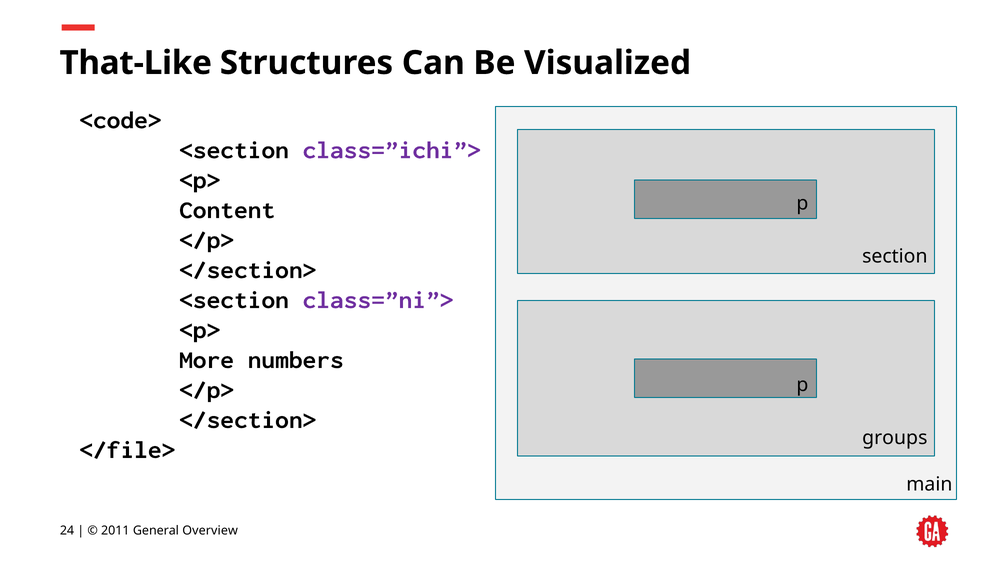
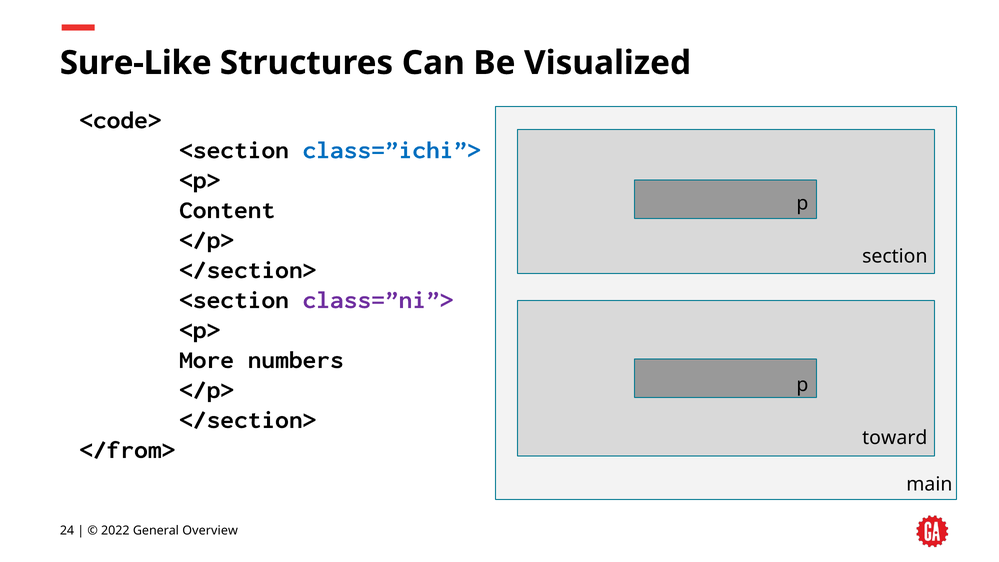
That-Like: That-Like -> Sure-Like
class=”ichi”> colour: purple -> blue
groups: groups -> toward
</file>: </file> -> </from>
2011: 2011 -> 2022
